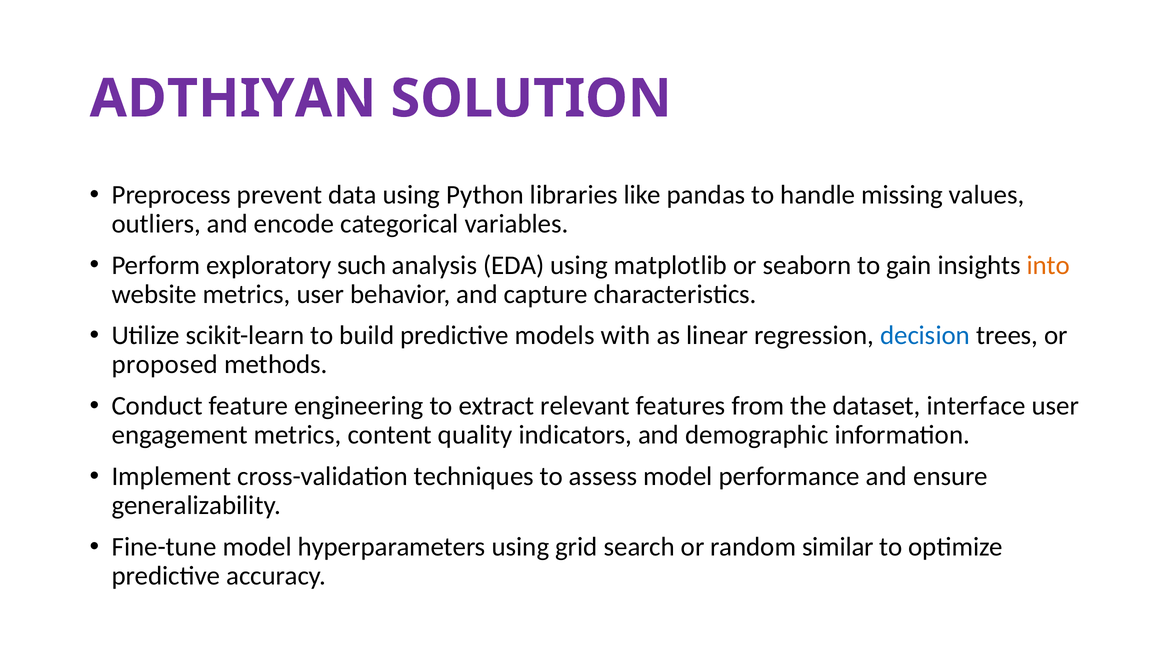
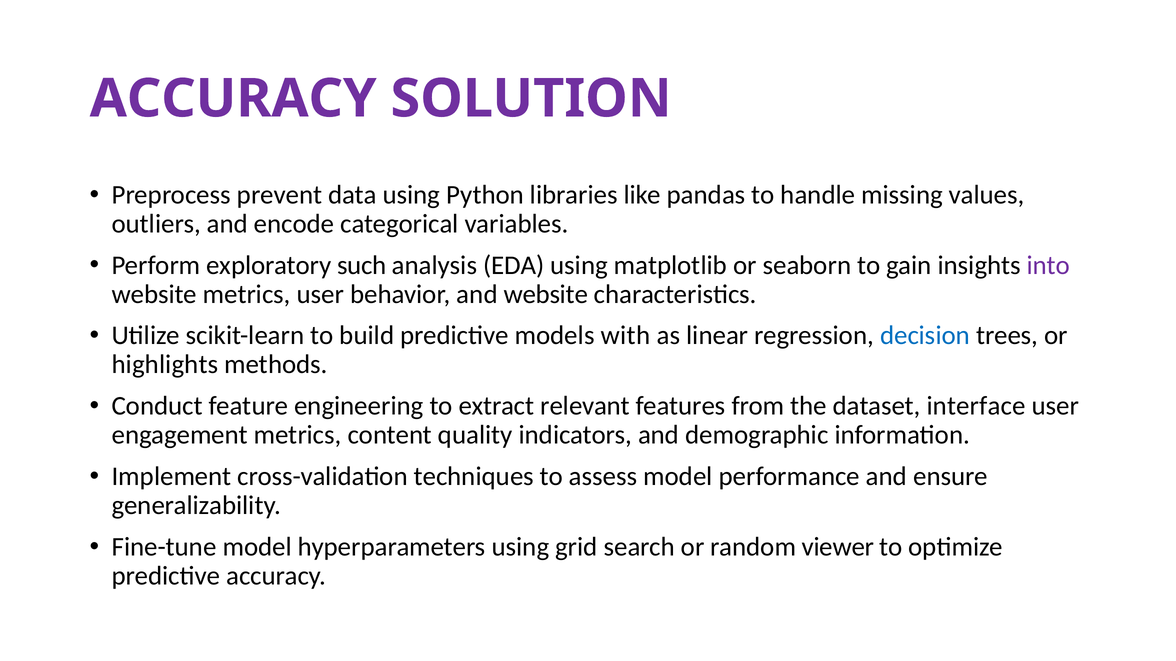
ADTHIYAN at (233, 99): ADTHIYAN -> ACCURACY
into colour: orange -> purple
and capture: capture -> website
proposed: proposed -> highlights
similar: similar -> viewer
